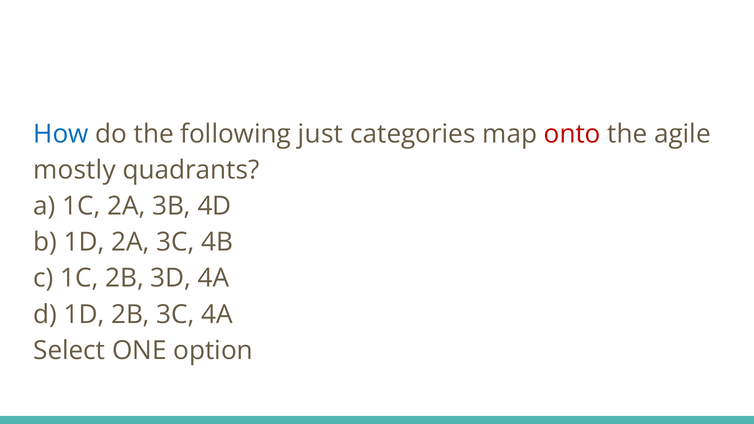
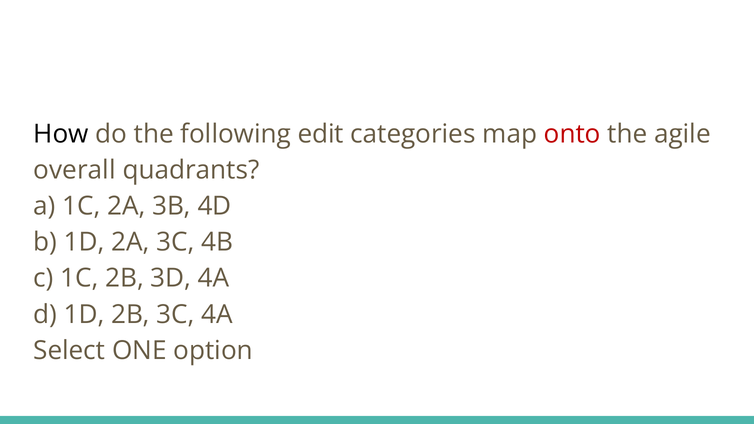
How colour: blue -> black
just: just -> edit
mostly: mostly -> overall
